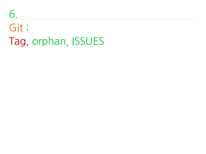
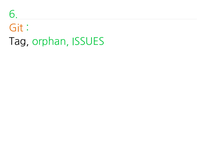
Tag colour: red -> black
